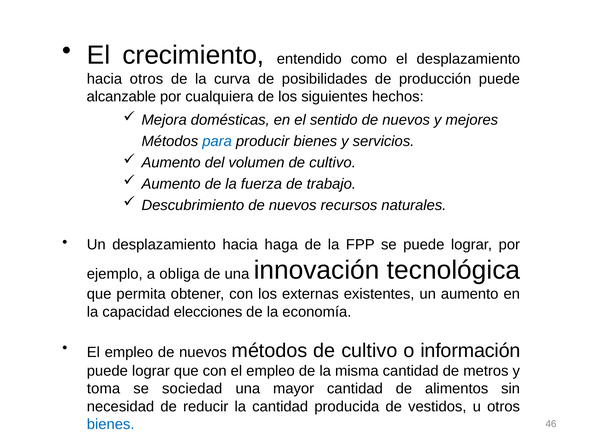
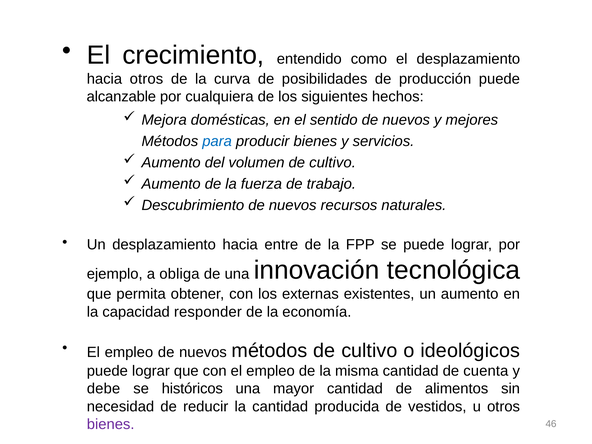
haga: haga -> entre
elecciones: elecciones -> responder
información: información -> ideológicos
metros: metros -> cuenta
toma: toma -> debe
sociedad: sociedad -> históricos
bienes at (111, 424) colour: blue -> purple
